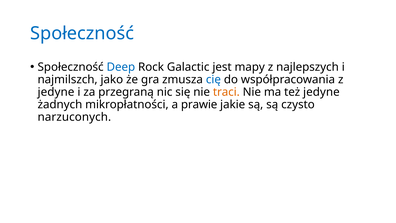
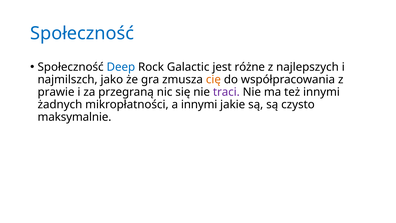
mapy: mapy -> różne
cię colour: blue -> orange
jedyne at (56, 92): jedyne -> prawie
traci colour: orange -> purple
też jedyne: jedyne -> innymi
a prawie: prawie -> innymi
narzuconych: narzuconych -> maksymalnie
